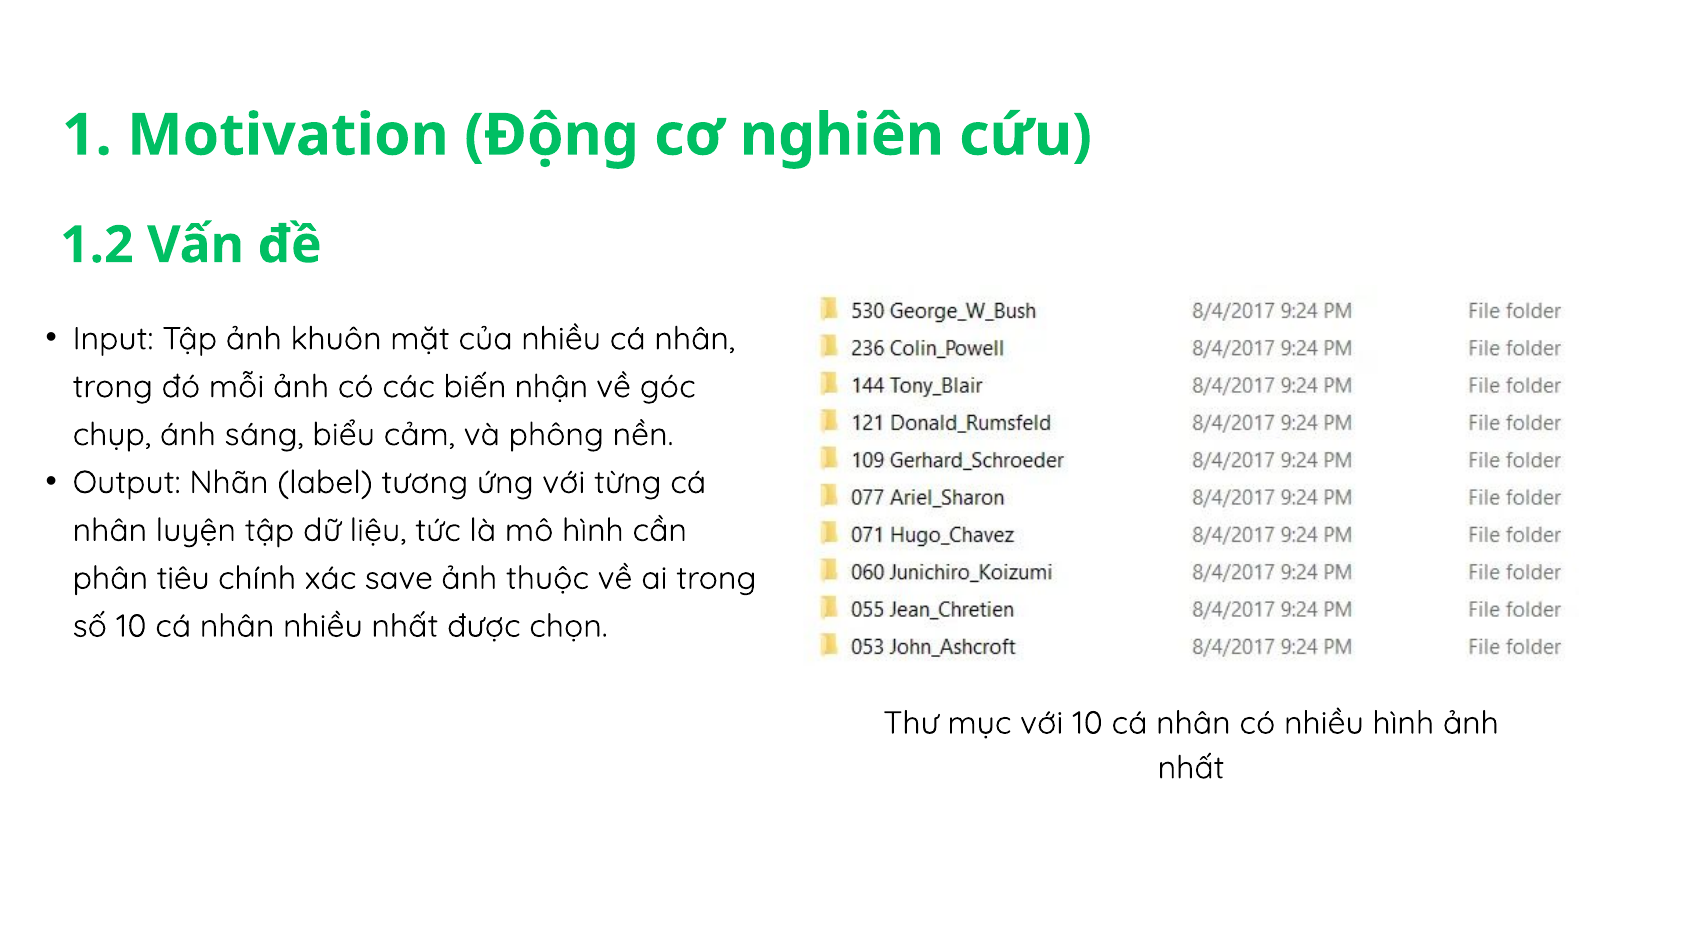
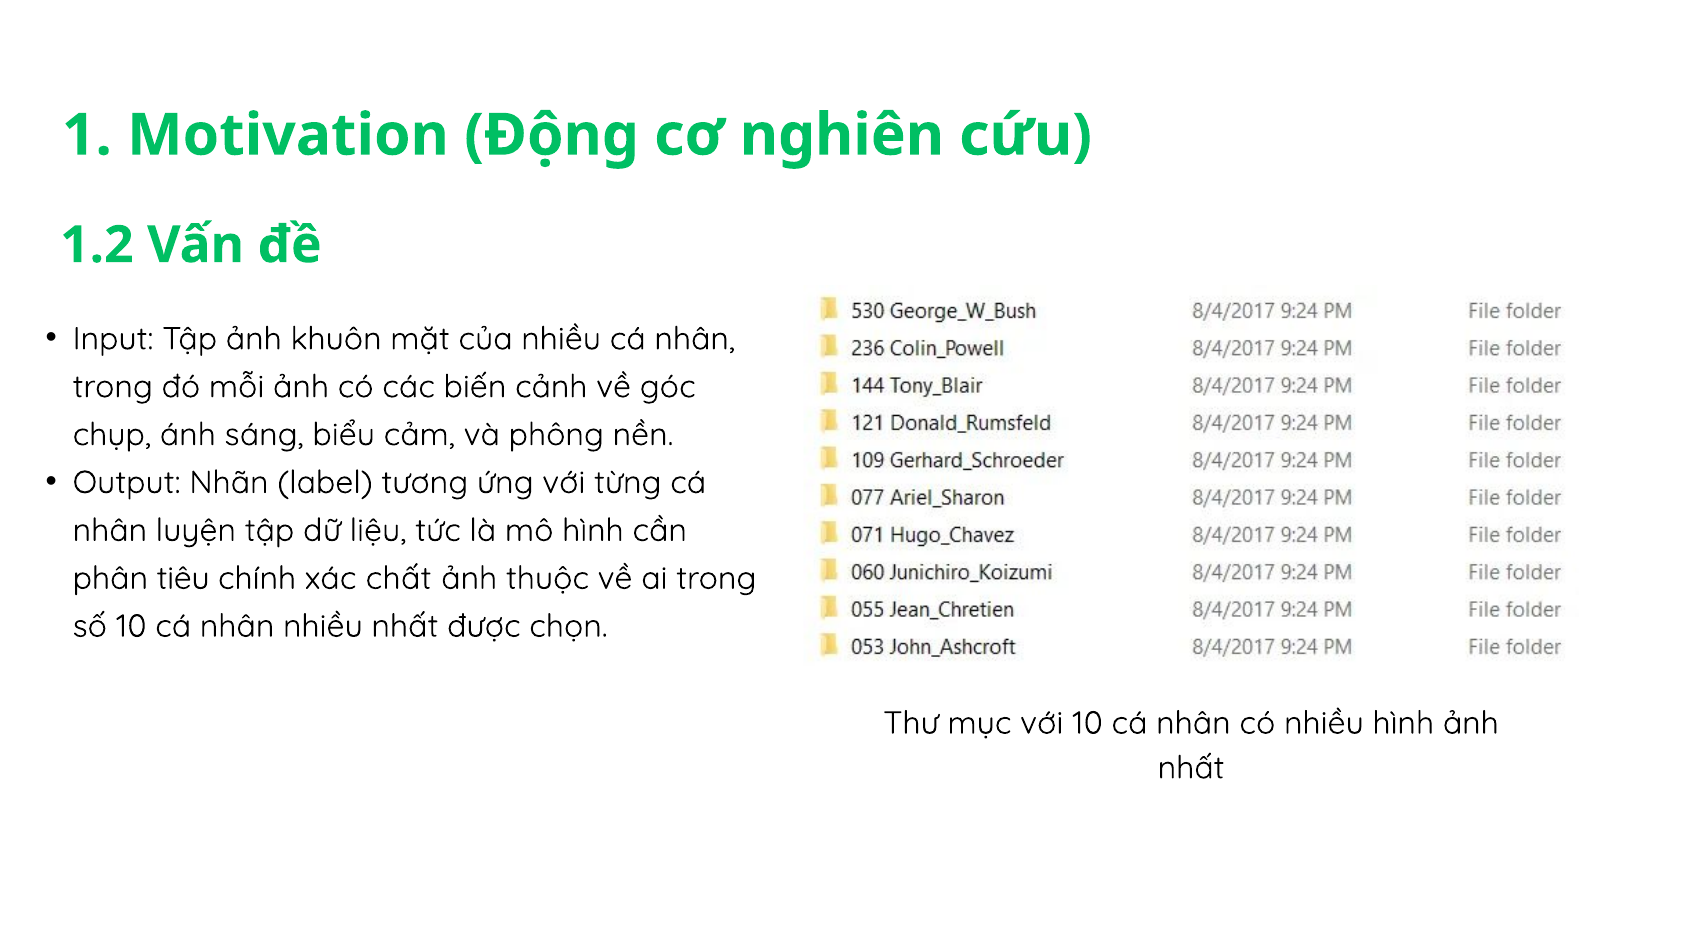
nhận: nhận -> cảnh
save: save -> chất
